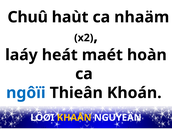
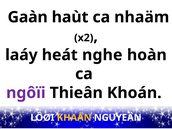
Chuû: Chuû -> Gaàn
maét: maét -> nghe
ngôïi colour: blue -> purple
